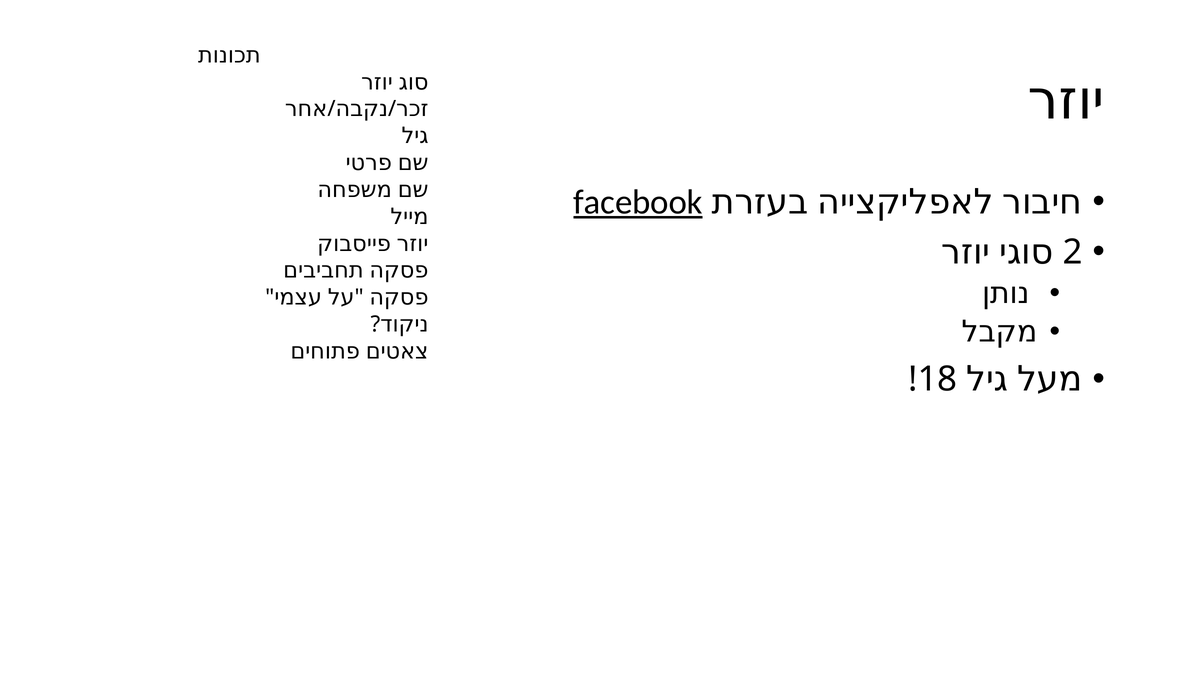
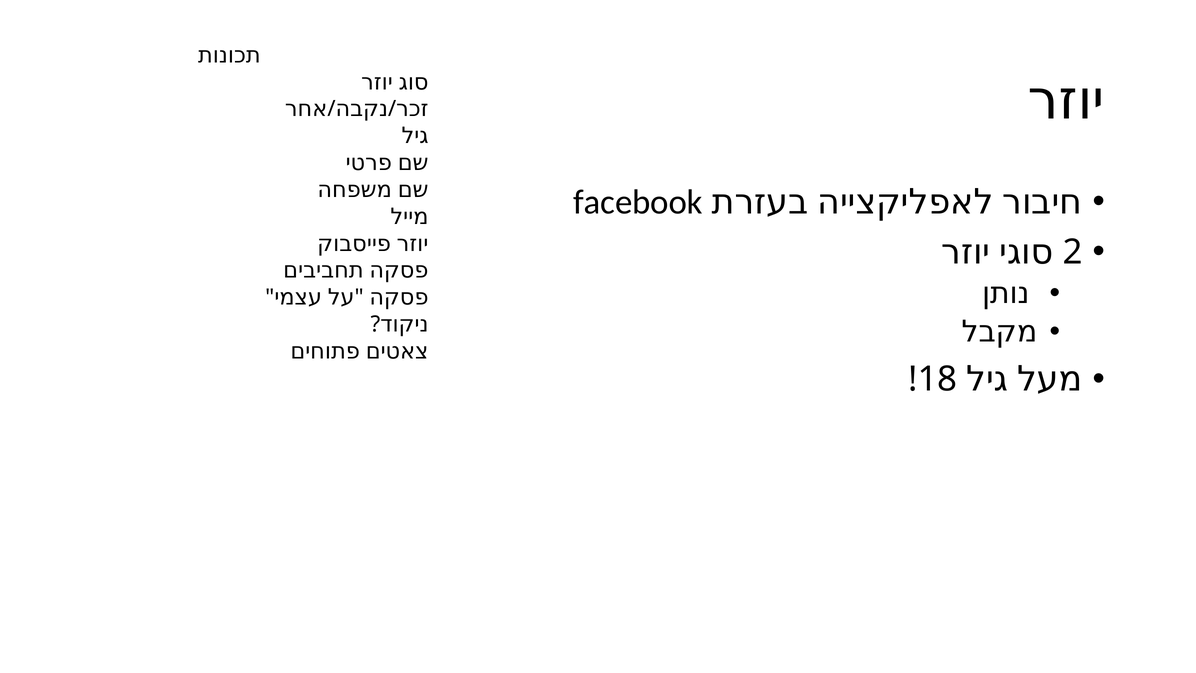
facebook underline: present -> none
